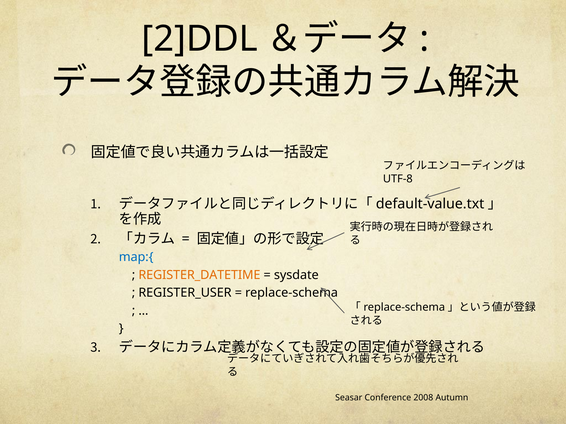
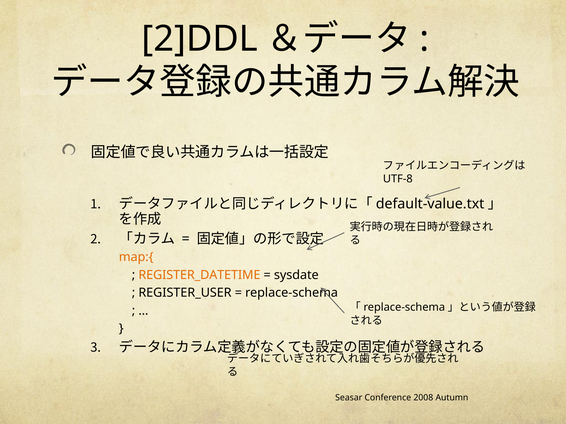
map:{ colour: blue -> orange
